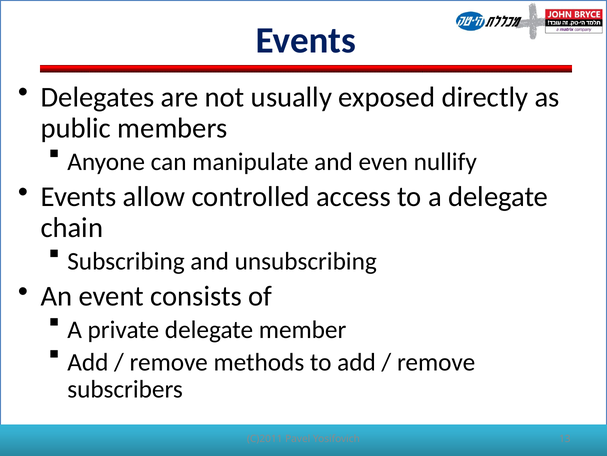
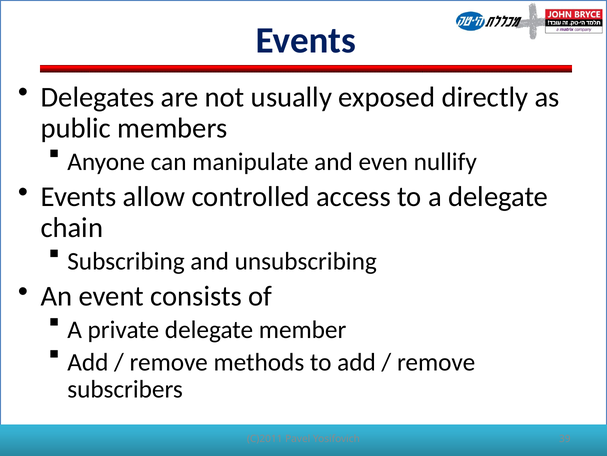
13: 13 -> 39
